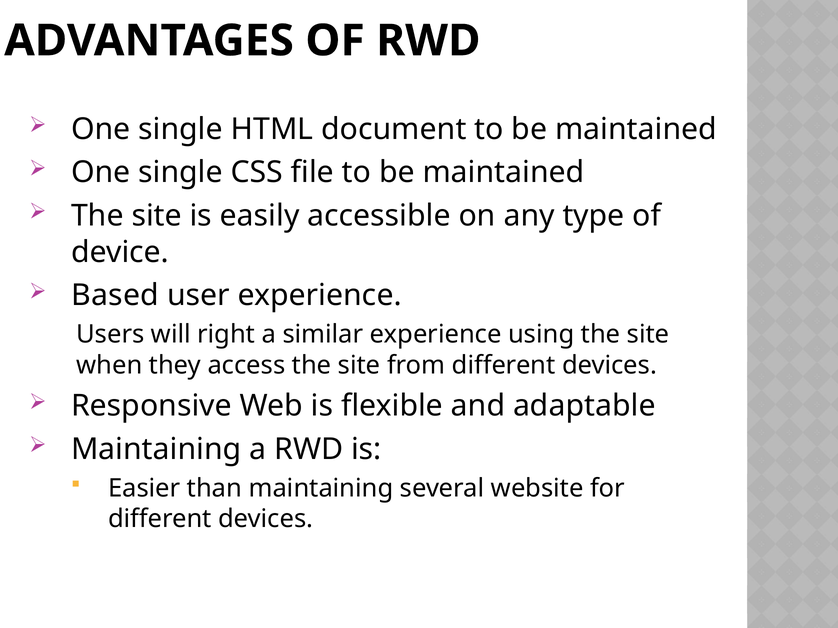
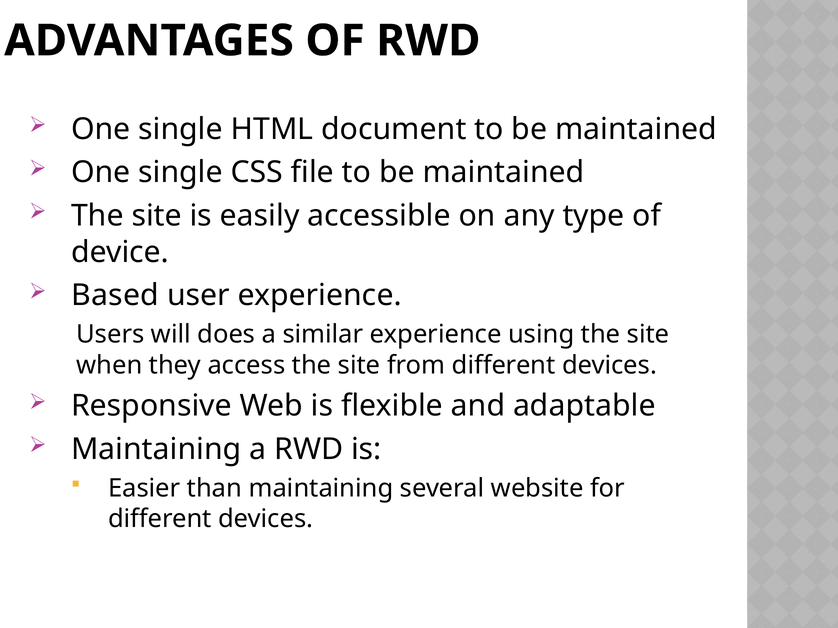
right: right -> does
